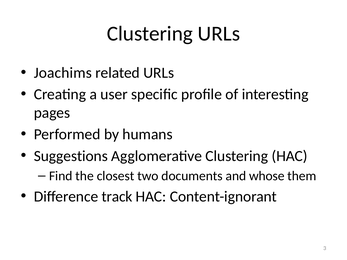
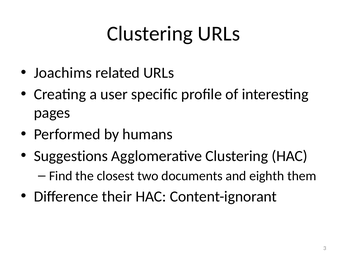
whose: whose -> eighth
track: track -> their
